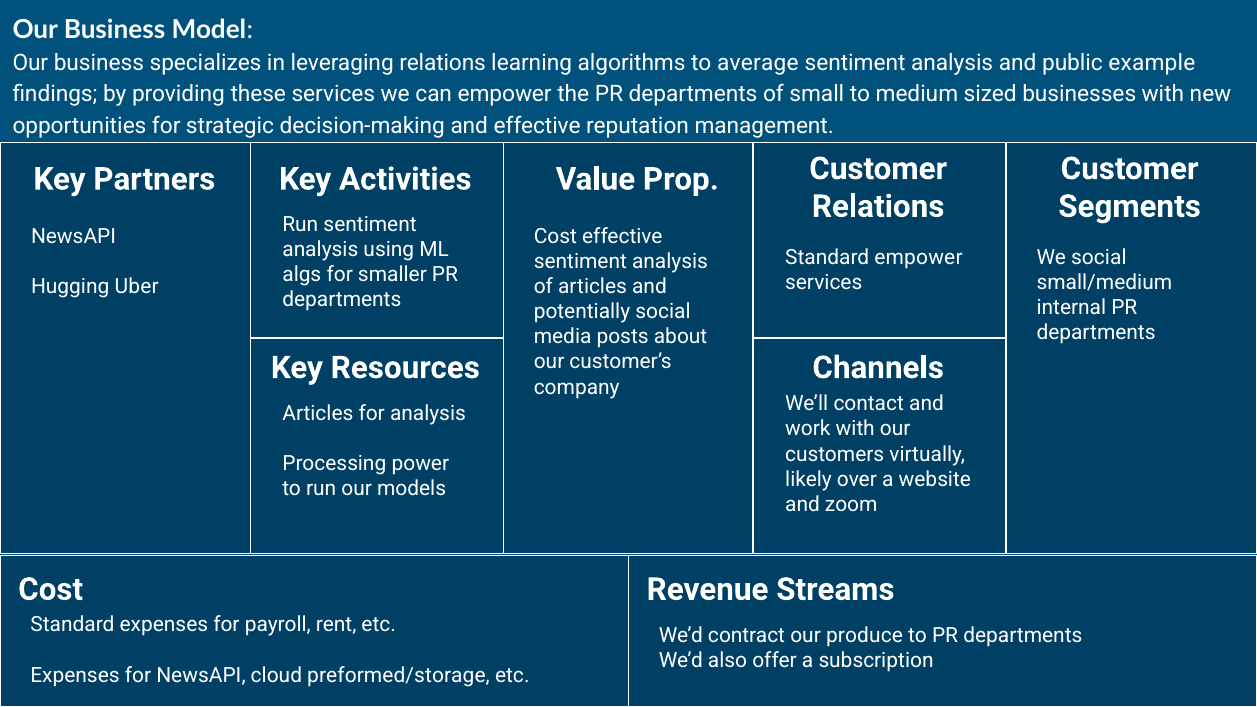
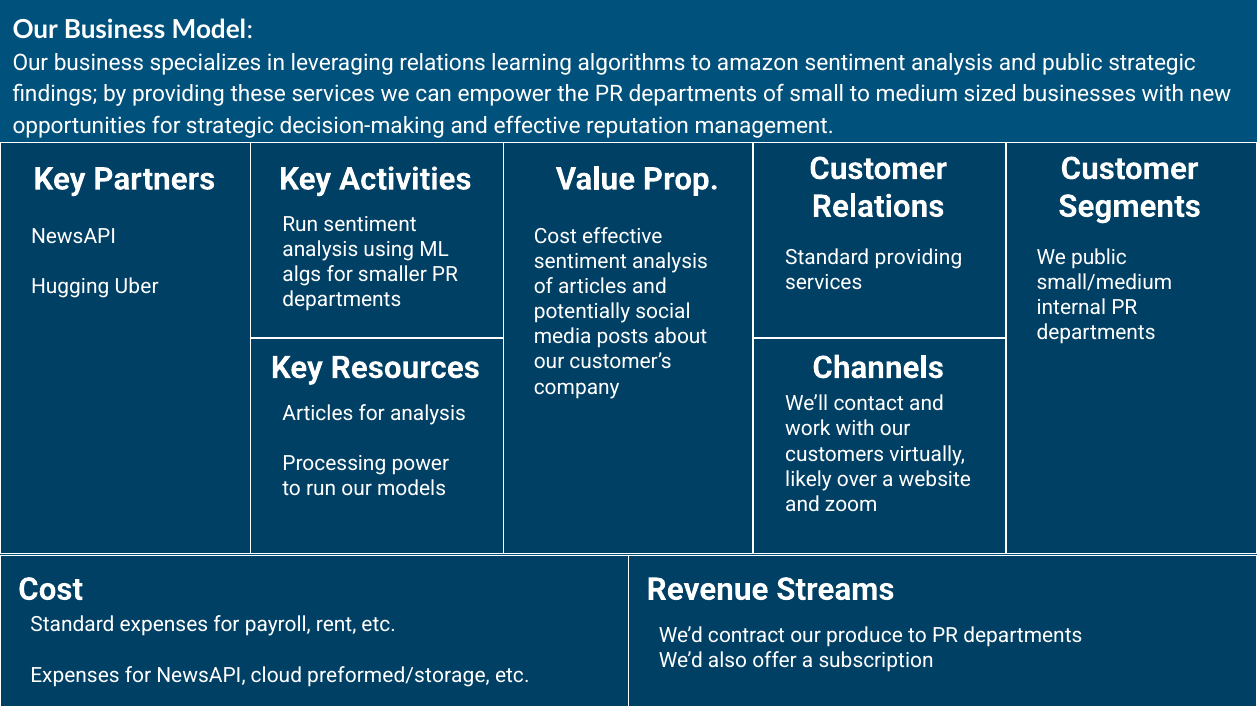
average: average -> amazon
public example: example -> strategic
Standard empower: empower -> providing
We social: social -> public
